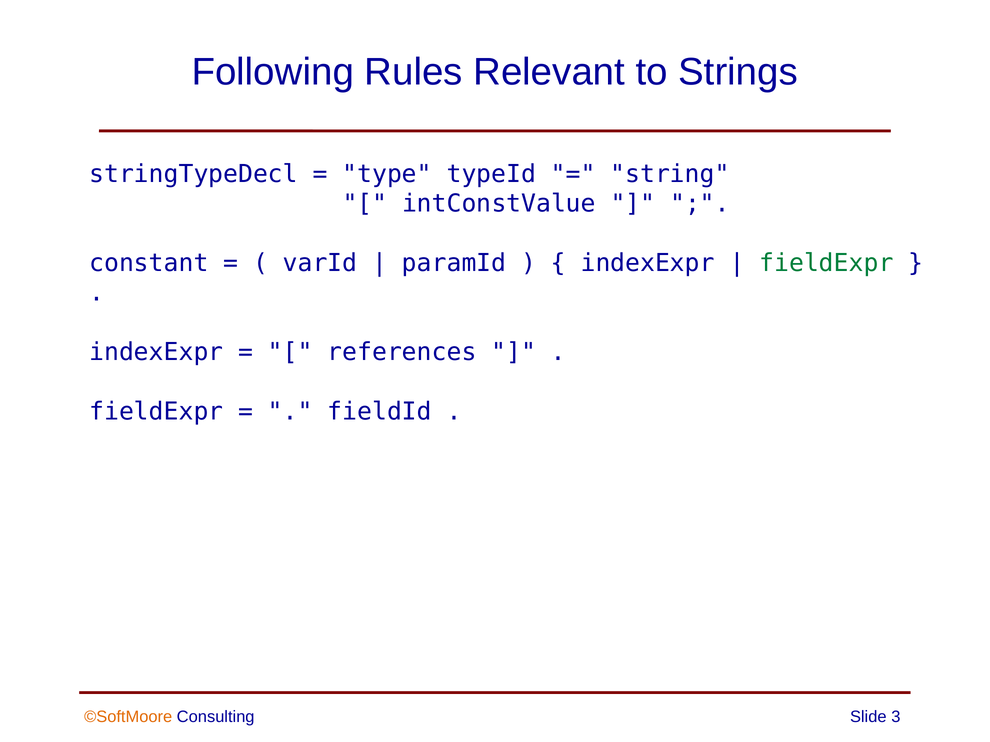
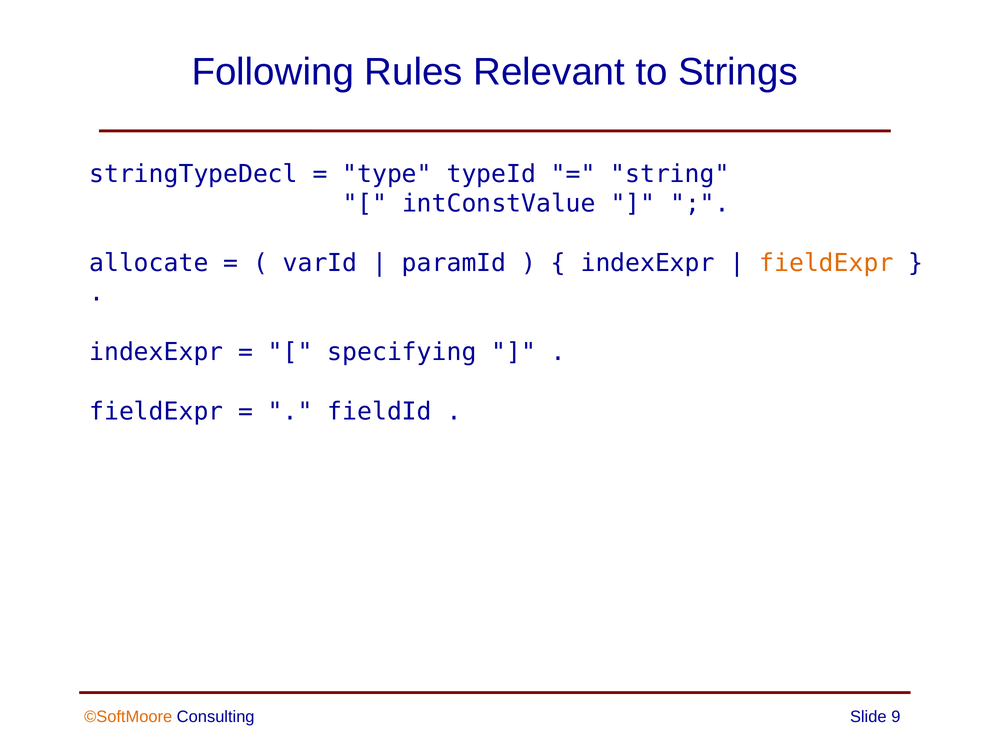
constant: constant -> allocate
fieldExpr at (826, 263) colour: green -> orange
references: references -> specifying
3: 3 -> 9
